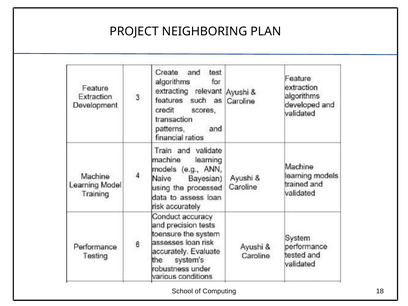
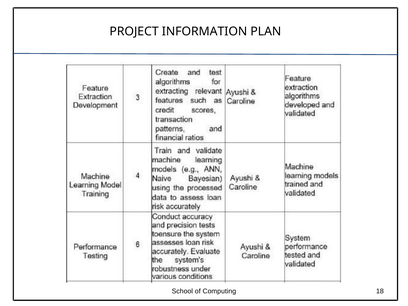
NEIGHBORING: NEIGHBORING -> INFORMATION
